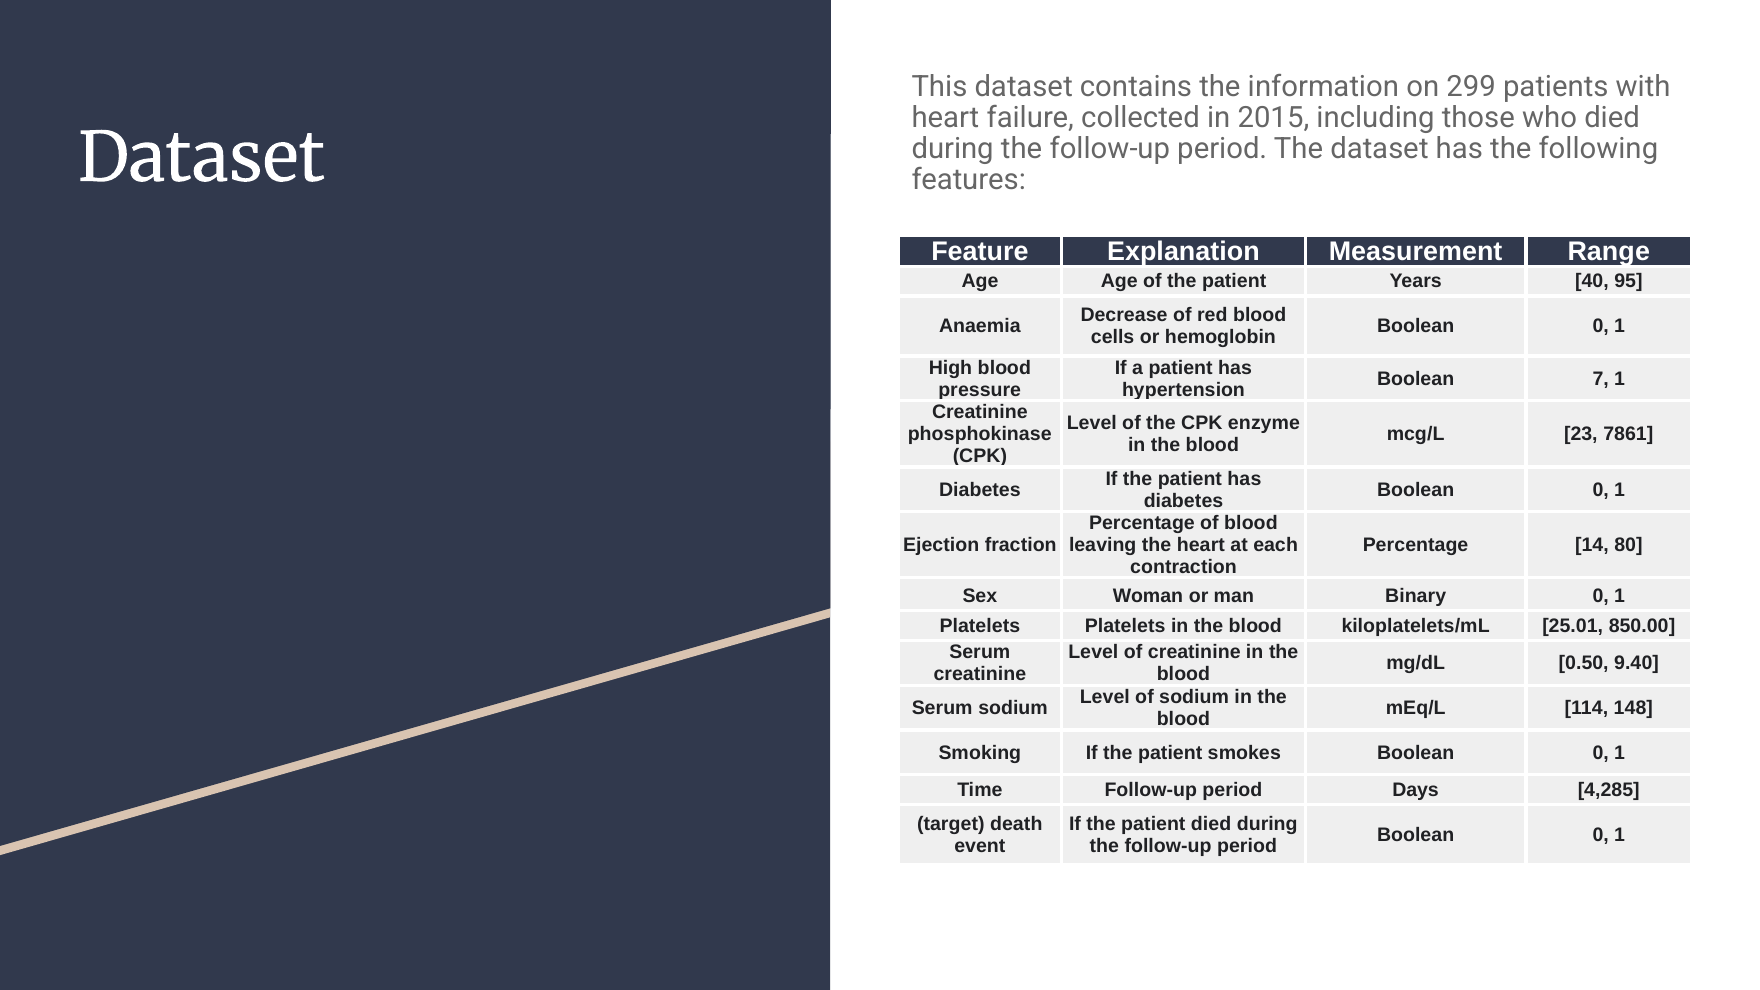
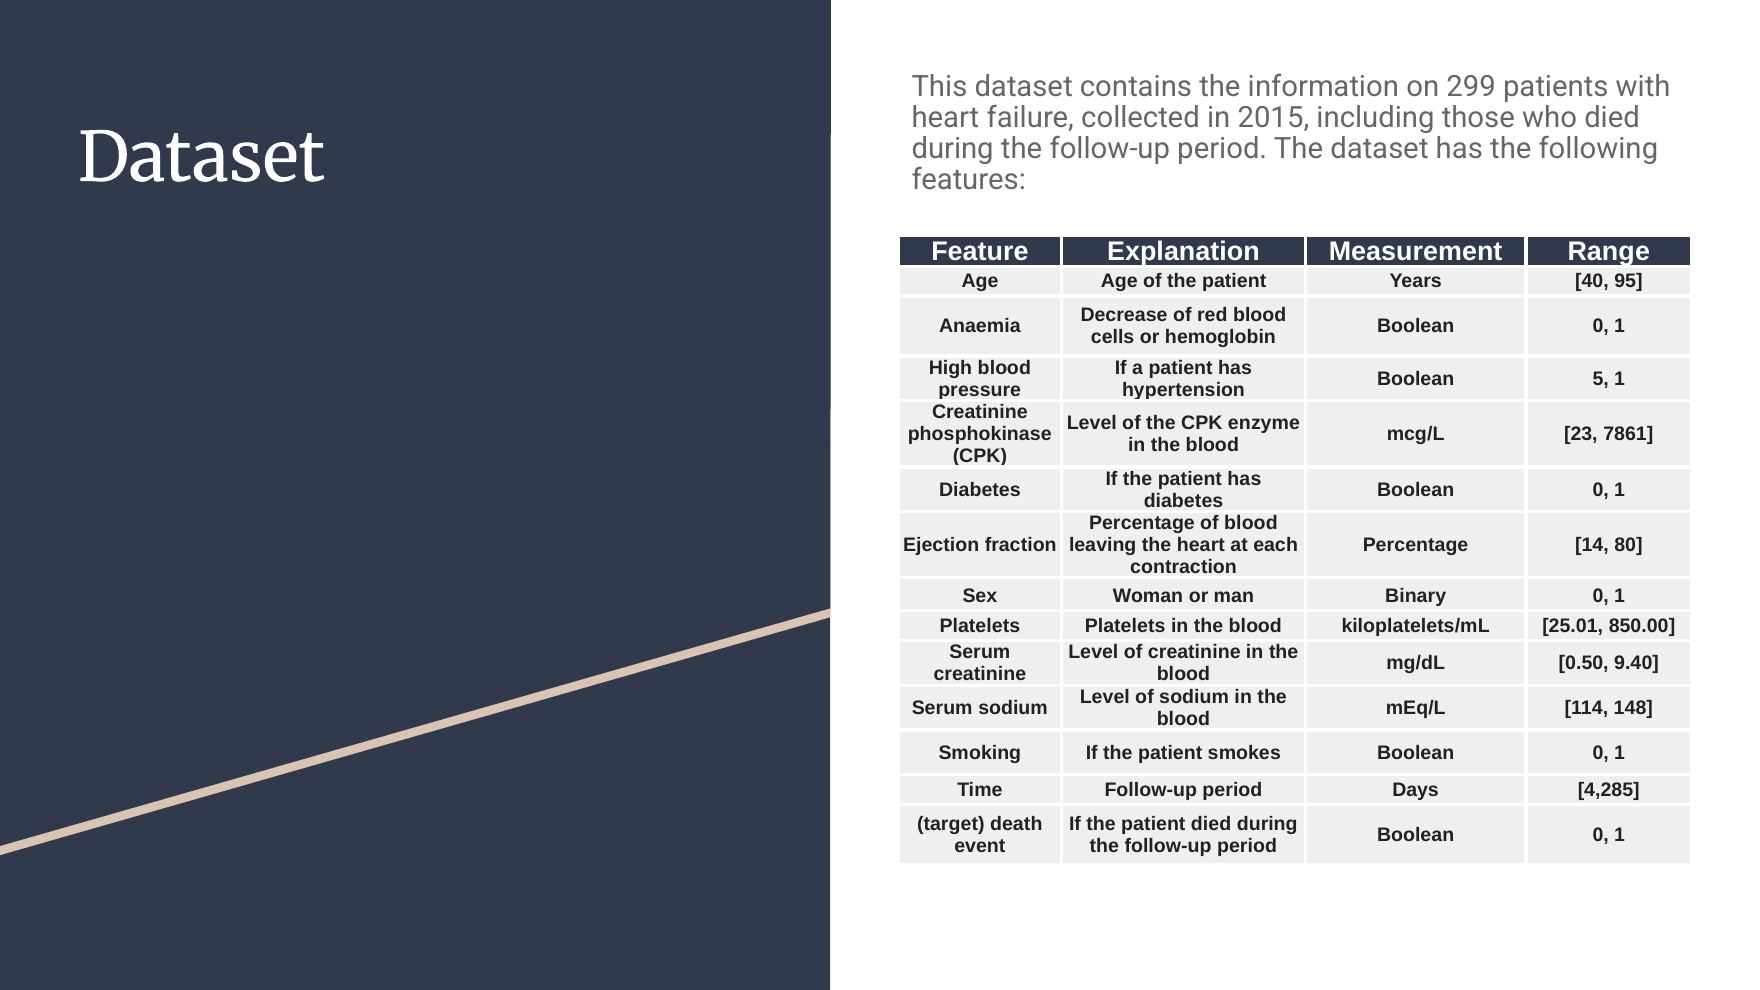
7: 7 -> 5
